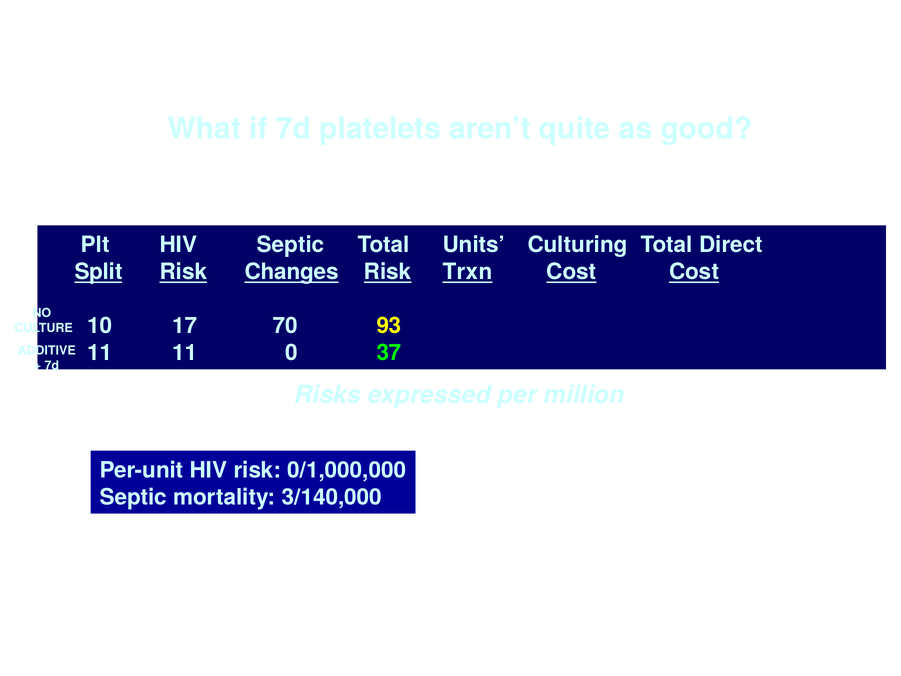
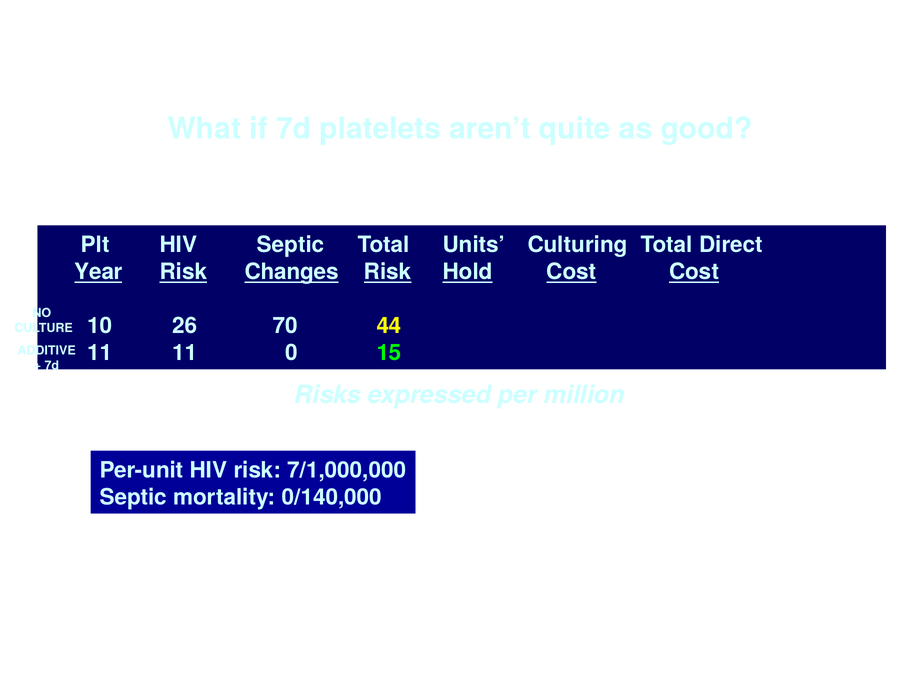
Split: Split -> Year
Trxn: Trxn -> Hold
17: 17 -> 26
93: 93 -> 44
37: 37 -> 15
0/1,000,000: 0/1,000,000 -> 7/1,000,000
3/140,000: 3/140,000 -> 0/140,000
